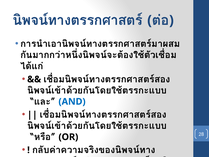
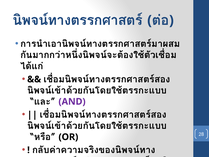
AND colour: blue -> purple
